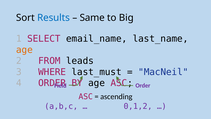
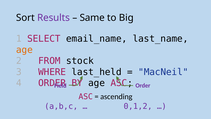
Results colour: blue -> purple
leads: leads -> stock
last_must: last_must -> last_held
